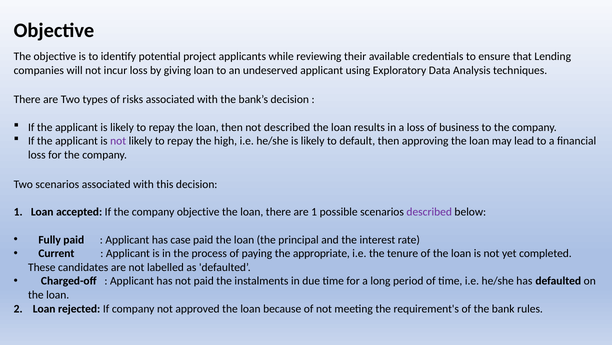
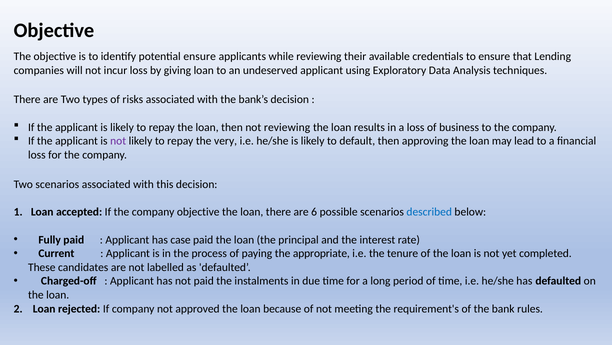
potential project: project -> ensure
not described: described -> reviewing
high: high -> very
are 1: 1 -> 6
described at (429, 212) colour: purple -> blue
